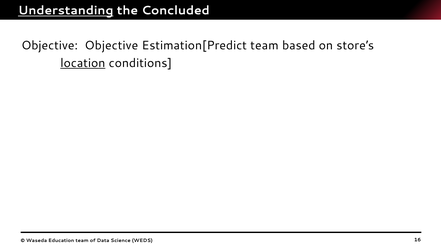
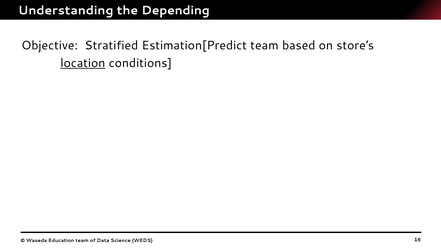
Understanding underline: present -> none
Concluded: Concluded -> Depending
Objective Objective: Objective -> Stratified
